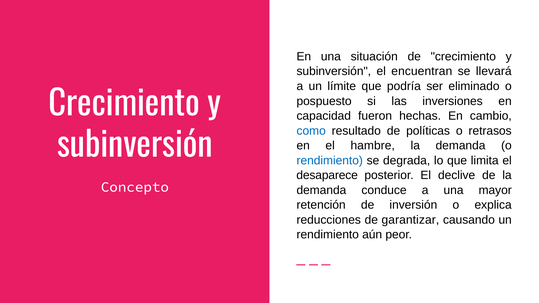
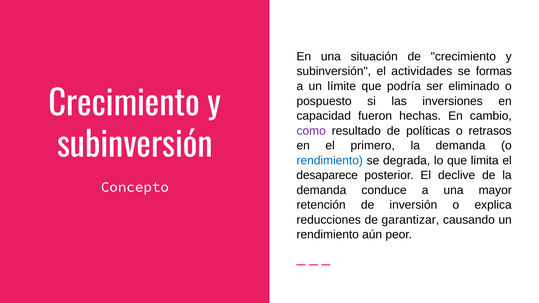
encuentran: encuentran -> actividades
llevará: llevará -> formas
como colour: blue -> purple
hambre: hambre -> primero
